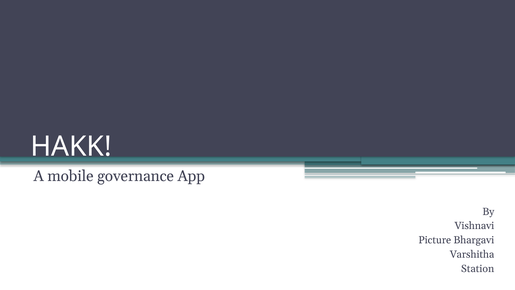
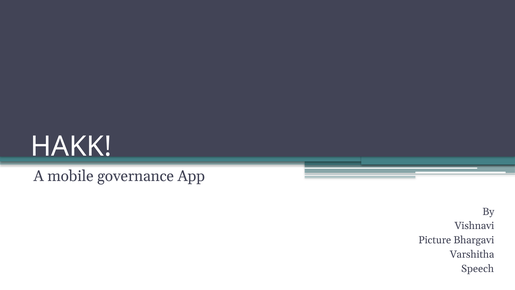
Station: Station -> Speech
